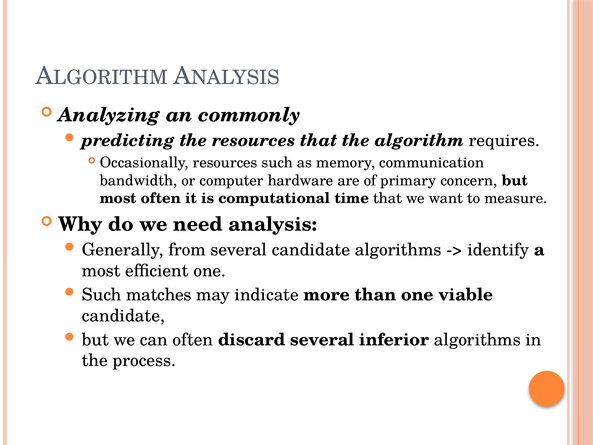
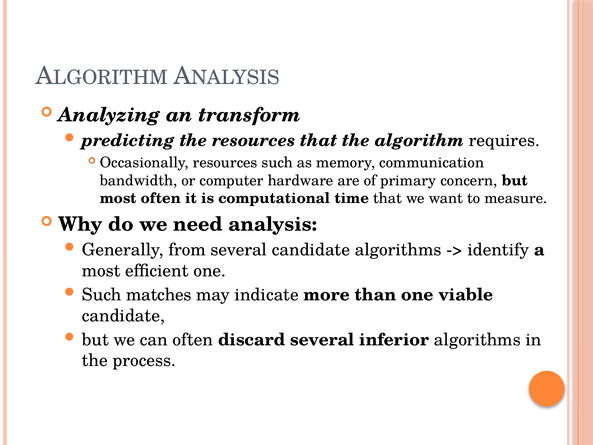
commonly: commonly -> transform
